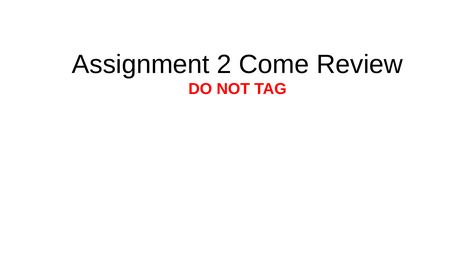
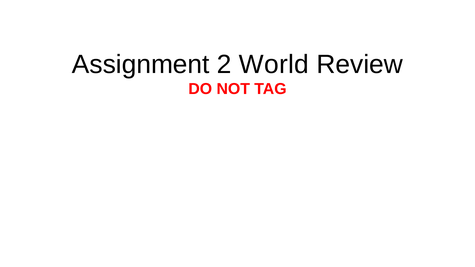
Come: Come -> World
